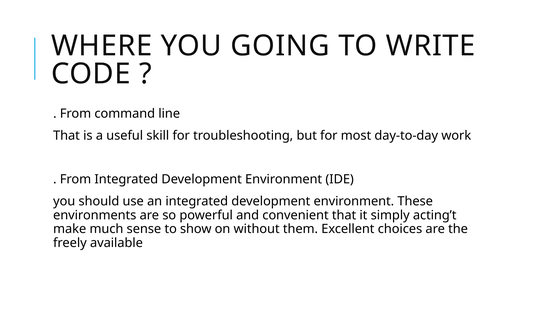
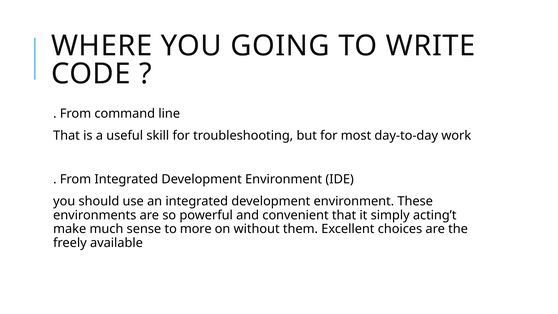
show: show -> more
